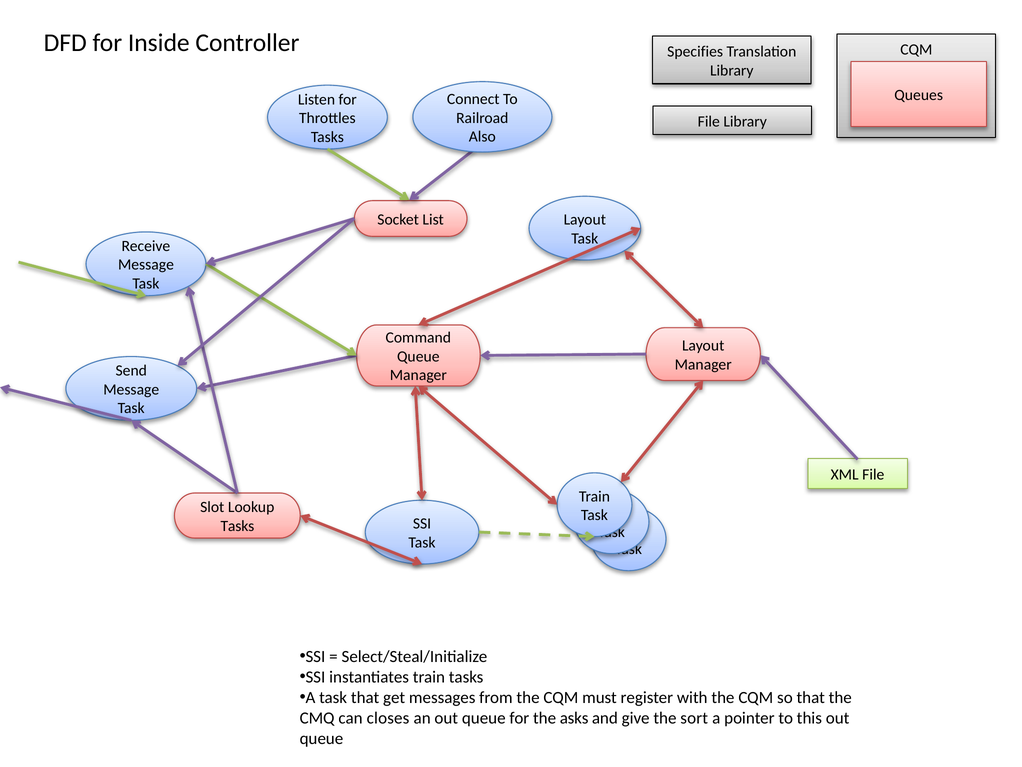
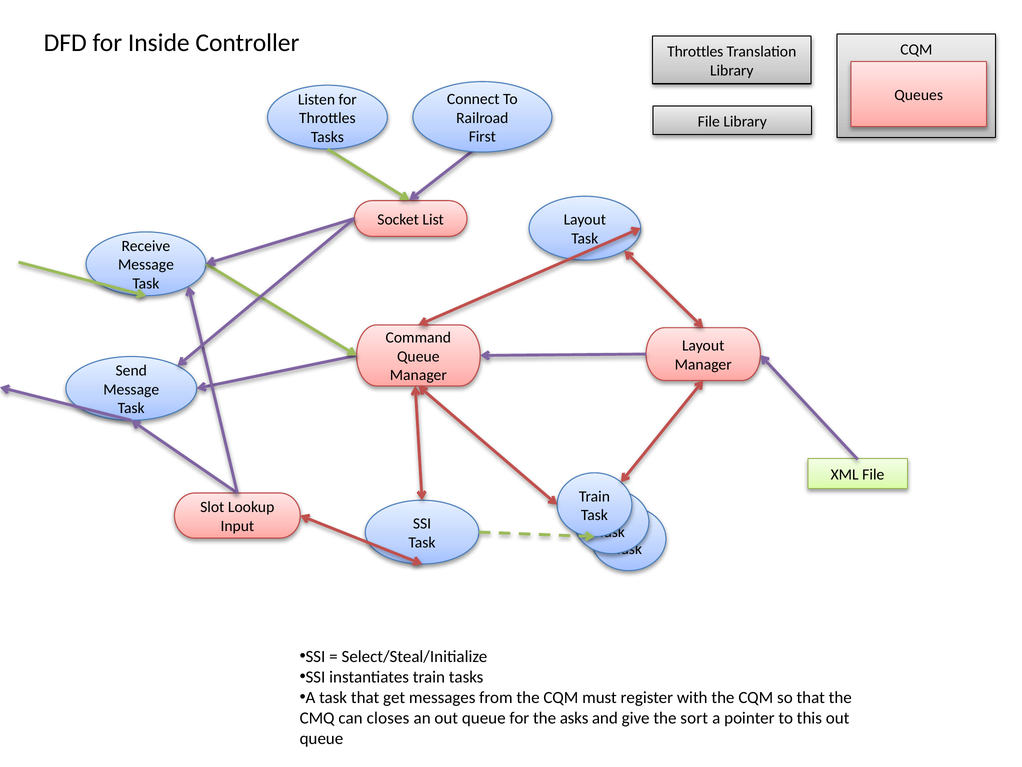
Specifies at (695, 52): Specifies -> Throttles
Also: Also -> First
Tasks at (237, 526): Tasks -> Input
